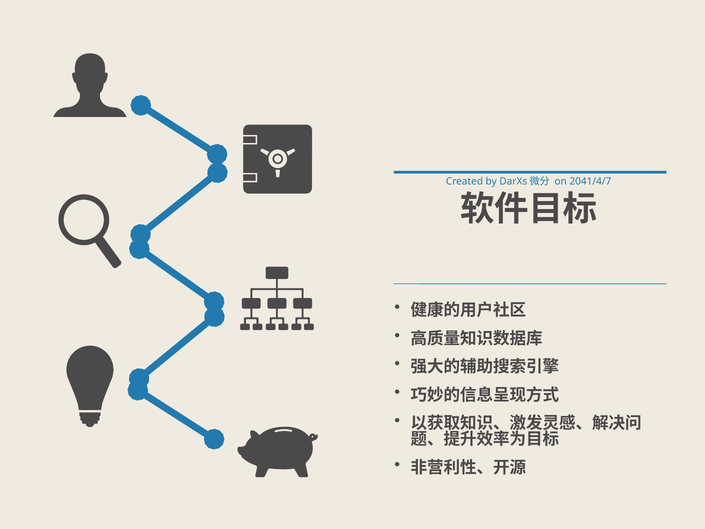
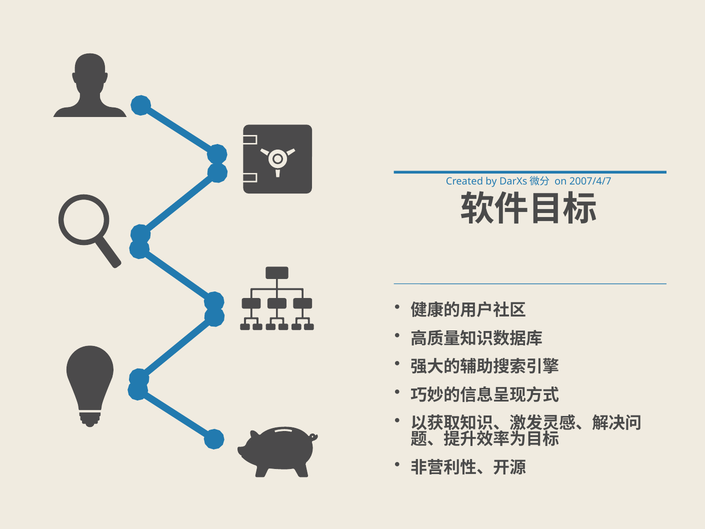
2041/4/7: 2041/4/7 -> 2007/4/7
